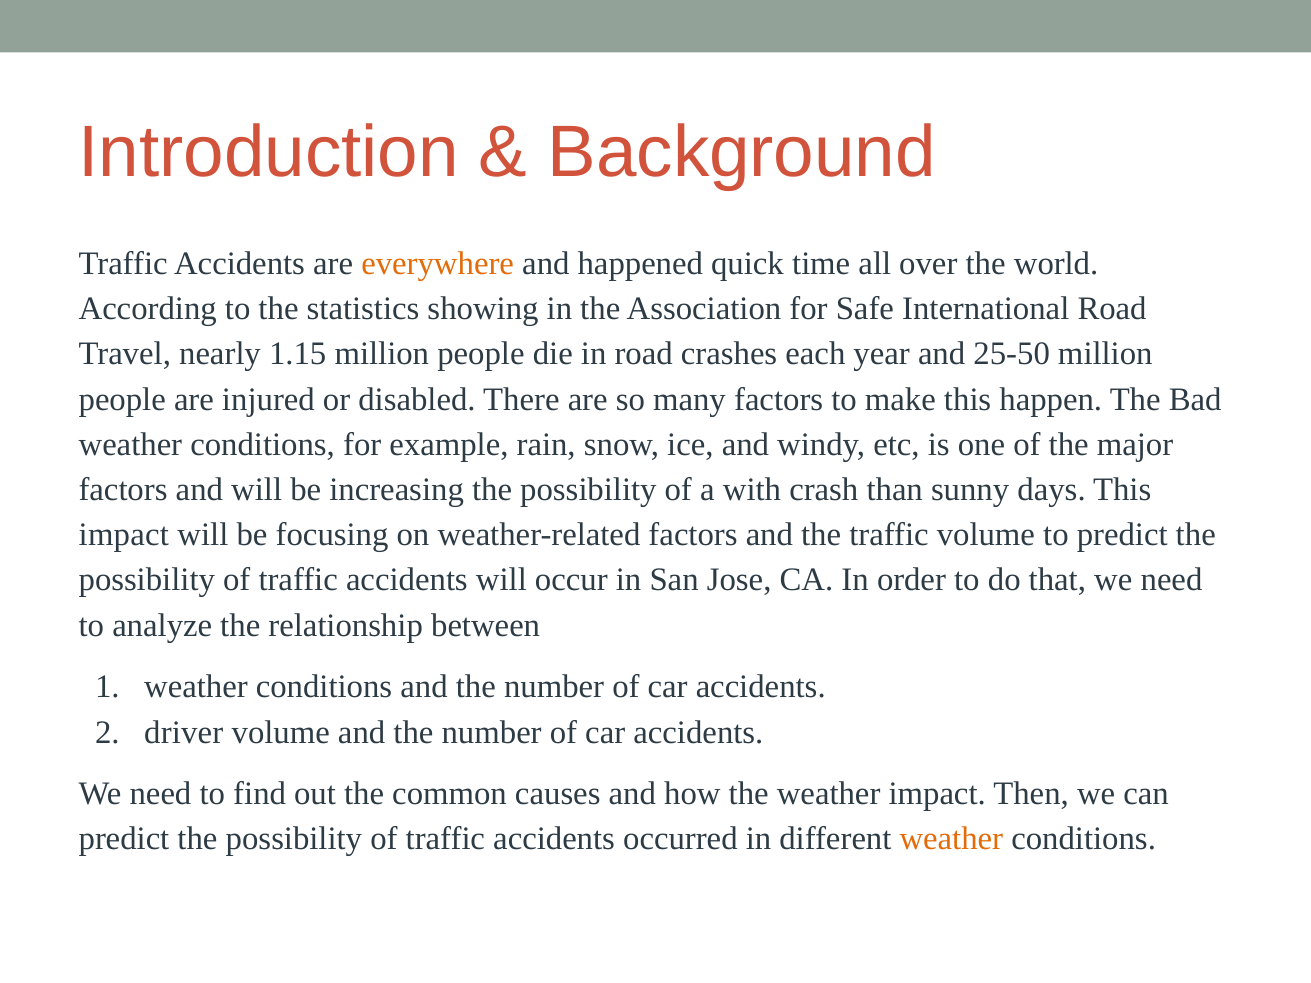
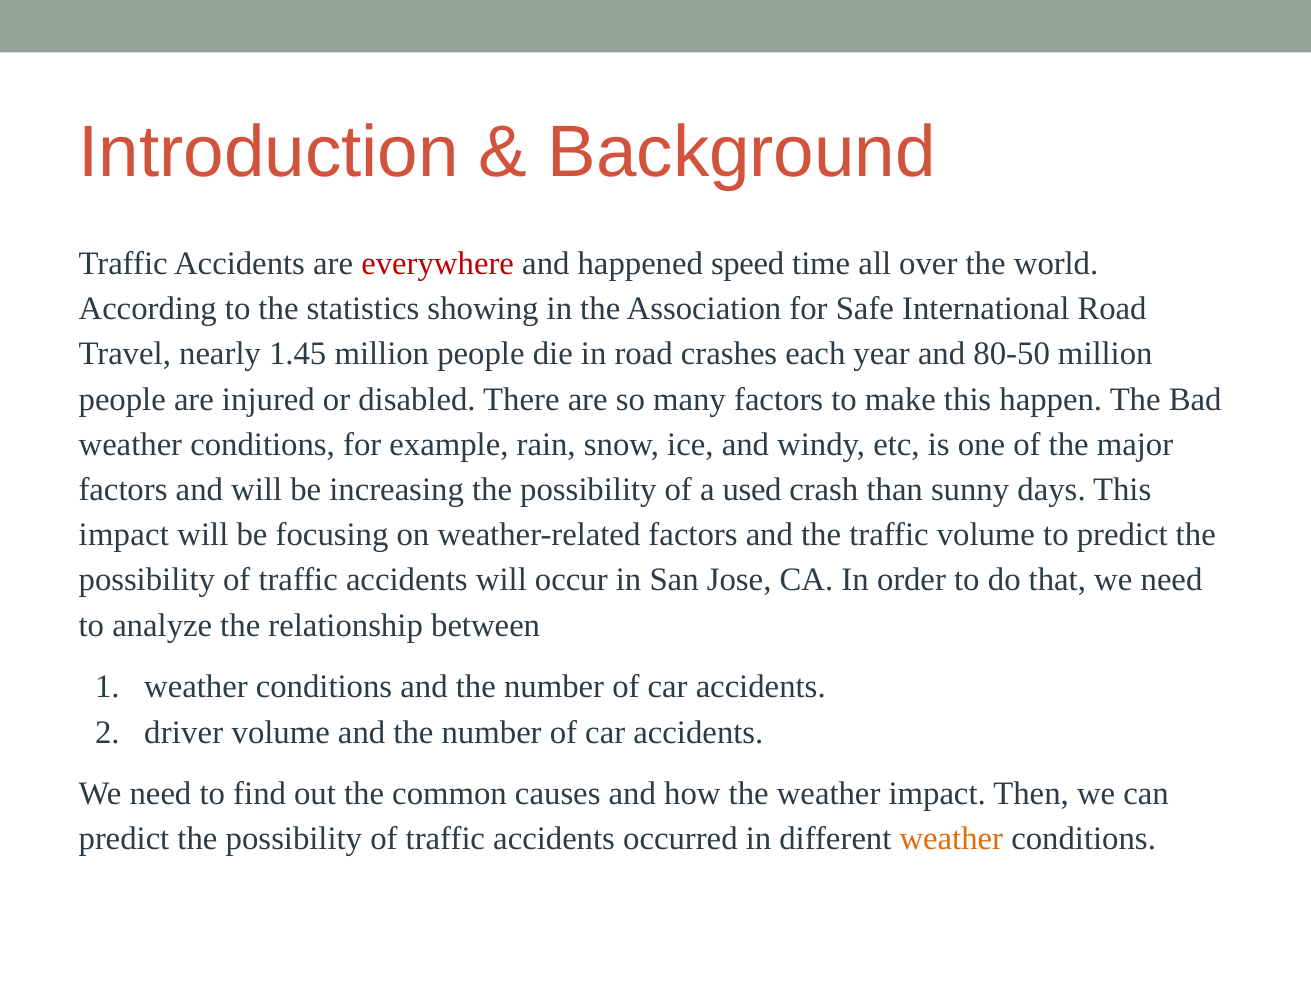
everywhere colour: orange -> red
quick: quick -> speed
1.15: 1.15 -> 1.45
25-50: 25-50 -> 80-50
with: with -> used
